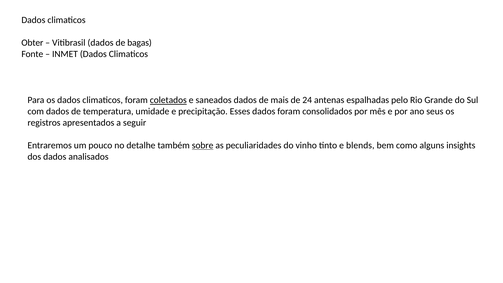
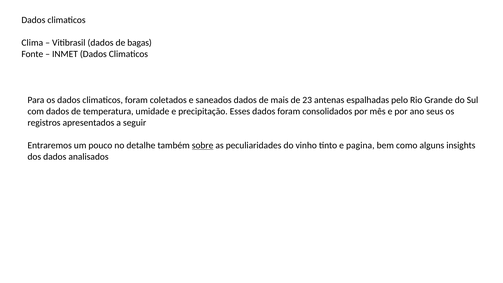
Obter: Obter -> Clima
coletados underline: present -> none
24: 24 -> 23
blends: blends -> pagina
